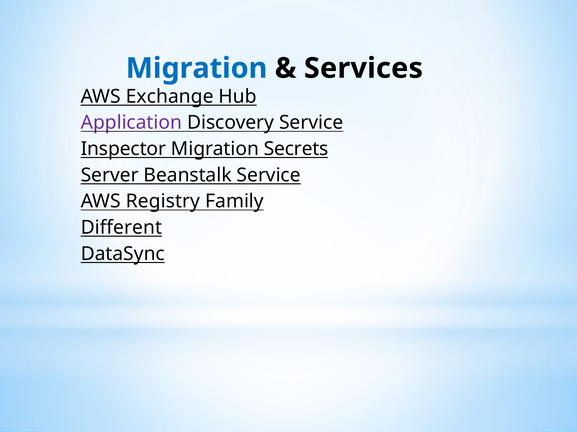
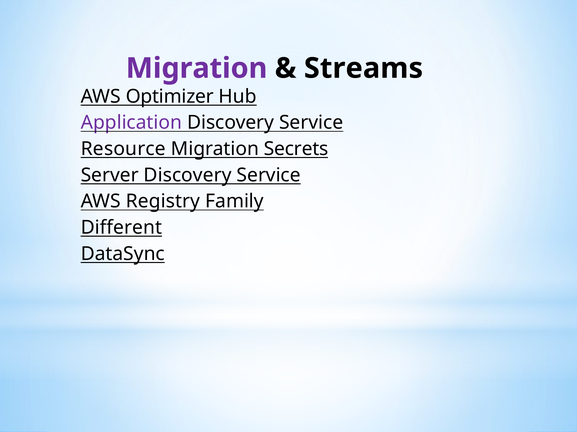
Migration at (197, 68) colour: blue -> purple
Services: Services -> Streams
Exchange: Exchange -> Optimizer
Inspector: Inspector -> Resource
Server Beanstalk: Beanstalk -> Discovery
